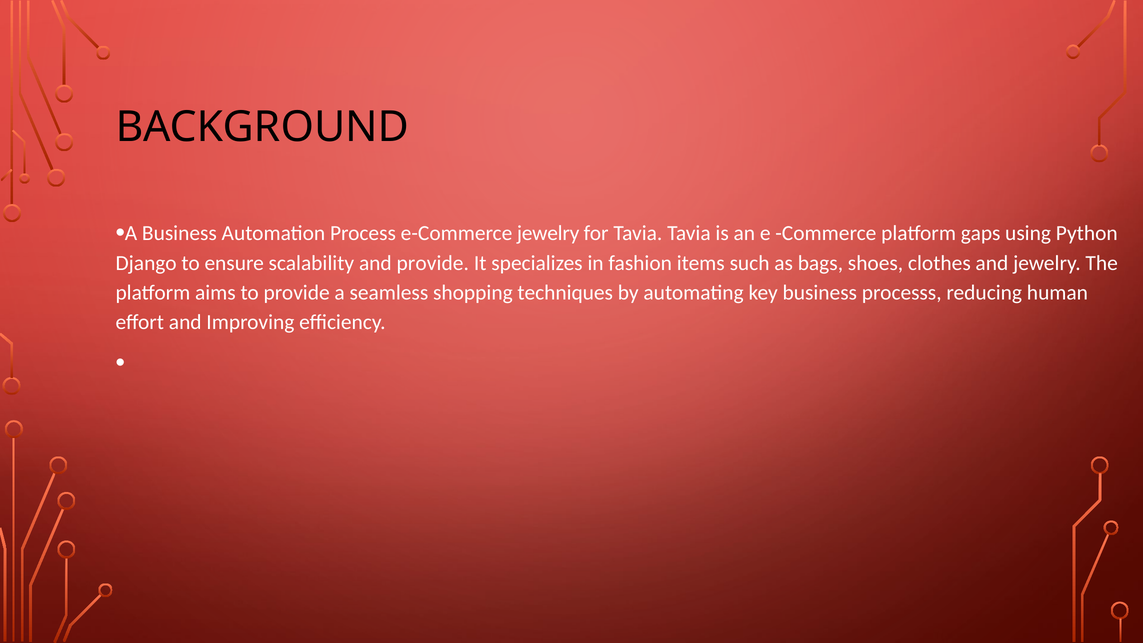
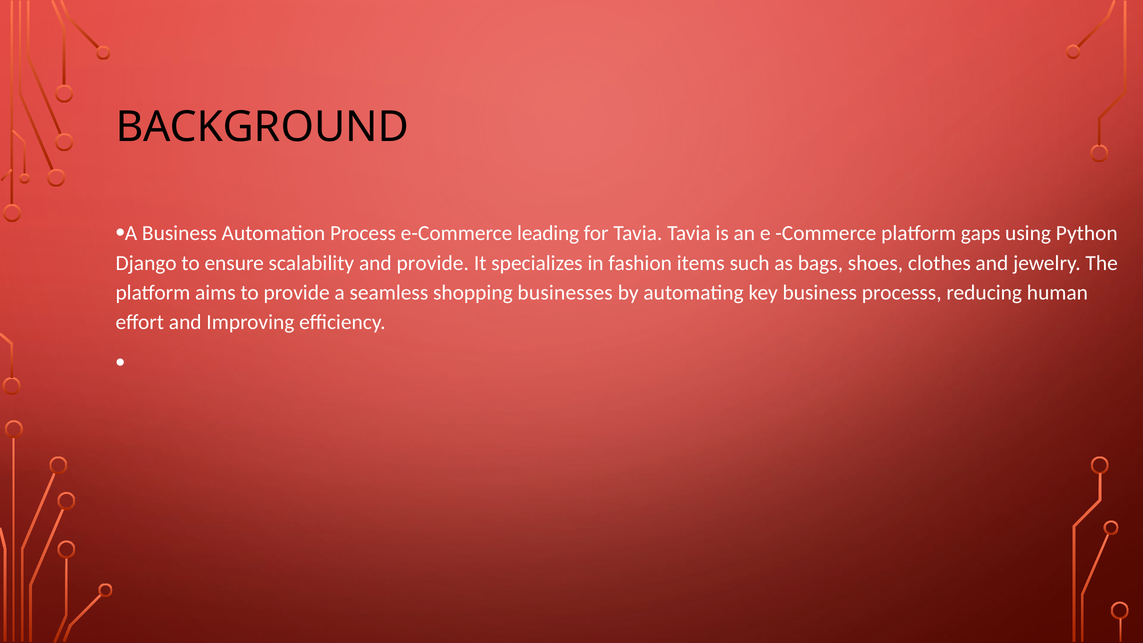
e-Commerce jewelry: jewelry -> leading
techniques: techniques -> businesses
